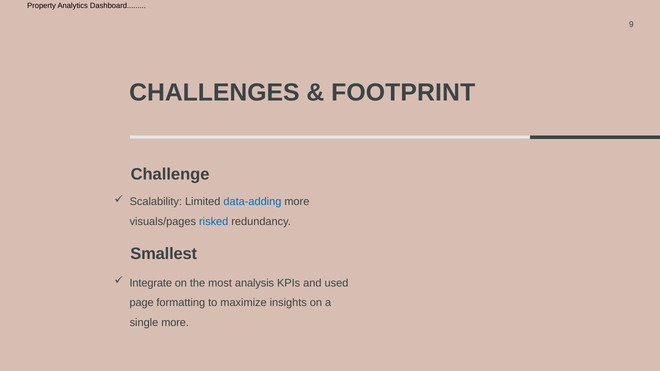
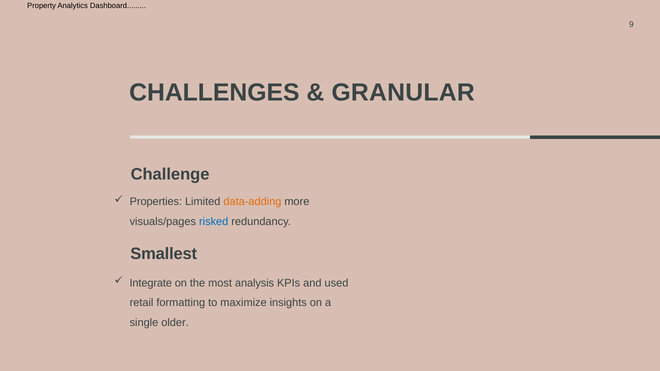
FOOTPRINT: FOOTPRINT -> GRANULAR
Scalability: Scalability -> Properties
data-adding colour: blue -> orange
page: page -> retail
single more: more -> older
